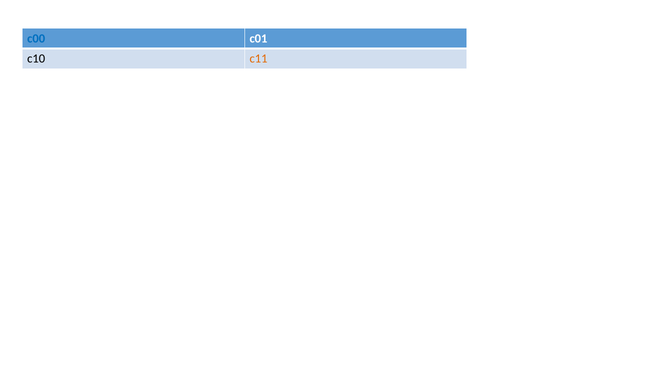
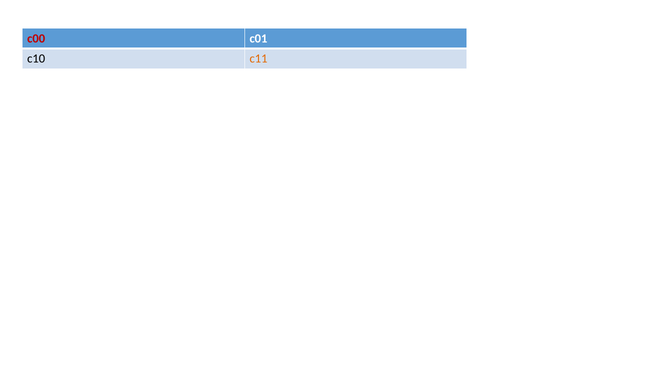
c00 colour: blue -> red
